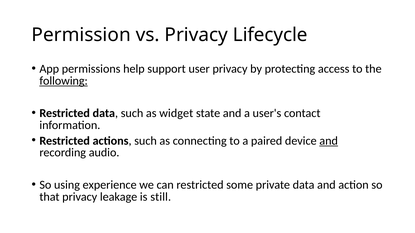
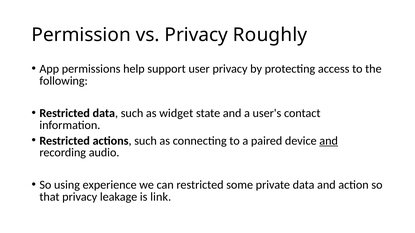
Lifecycle: Lifecycle -> Roughly
following underline: present -> none
still: still -> link
